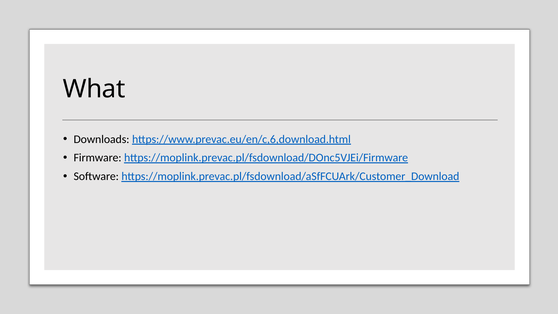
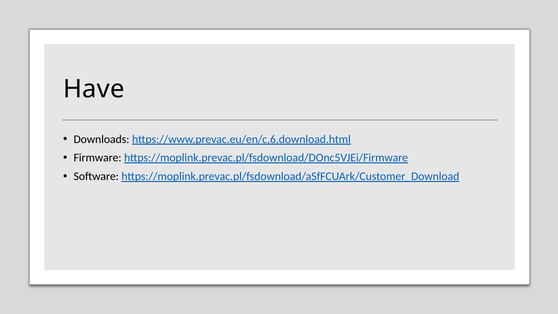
What: What -> Have
